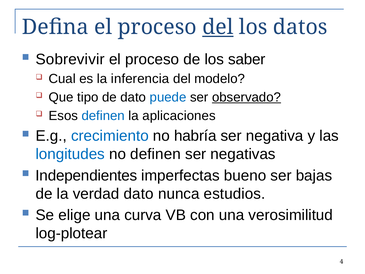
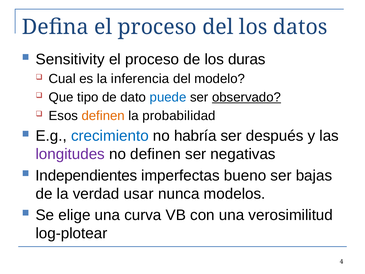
del at (218, 27) underline: present -> none
Sobrevivir: Sobrevivir -> Sensitivity
saber: saber -> duras
definen at (103, 116) colour: blue -> orange
aplicaciones: aplicaciones -> probabilidad
negativa: negativa -> después
longitudes colour: blue -> purple
verdad dato: dato -> usar
estudios: estudios -> modelos
